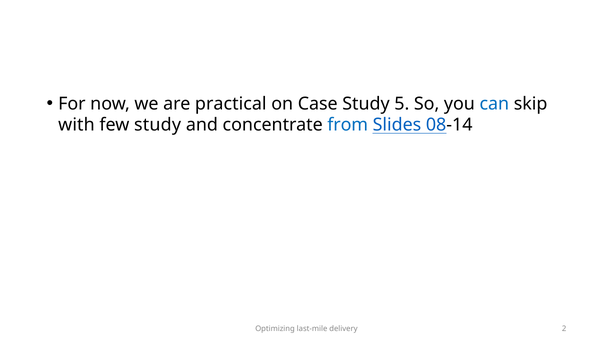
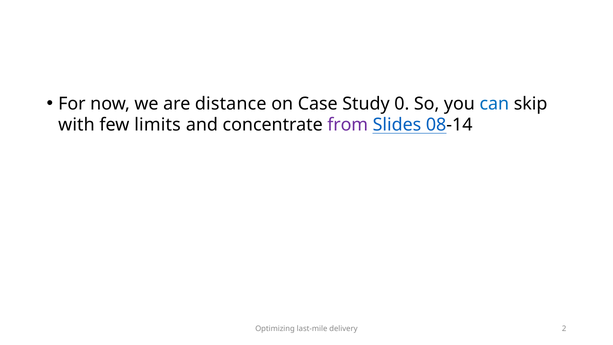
practical: practical -> distance
5: 5 -> 0
few study: study -> limits
from colour: blue -> purple
